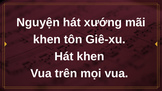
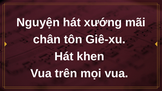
khen at (47, 40): khen -> chân
